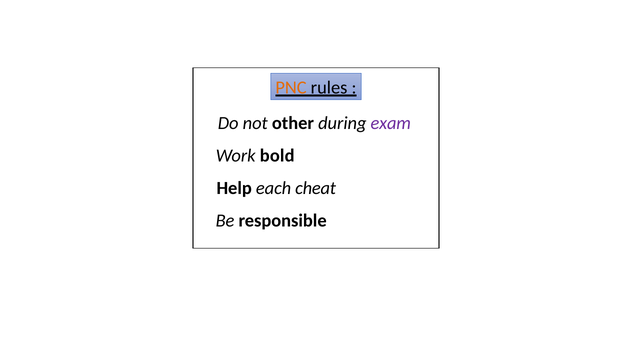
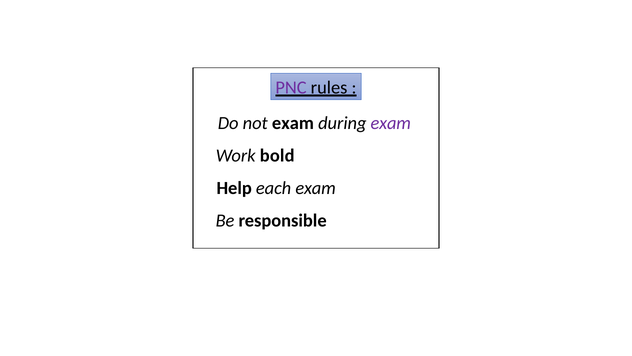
PNC colour: orange -> purple
not other: other -> exam
each cheat: cheat -> exam
